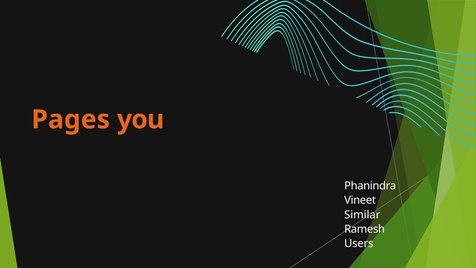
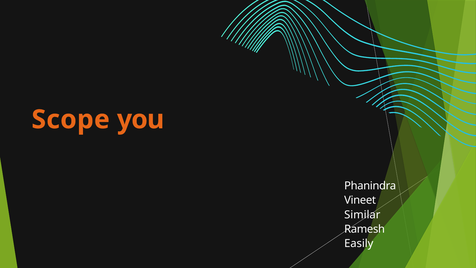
Pages: Pages -> Scope
Users: Users -> Easily
